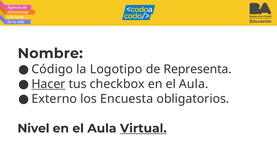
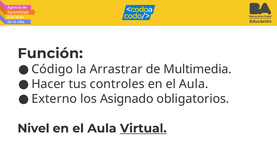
Nombre: Nombre -> Función
Logotipo: Logotipo -> Arrastrar
Representa: Representa -> Multimedia
Hacer underline: present -> none
checkbox: checkbox -> controles
Encuesta: Encuesta -> Asignado
